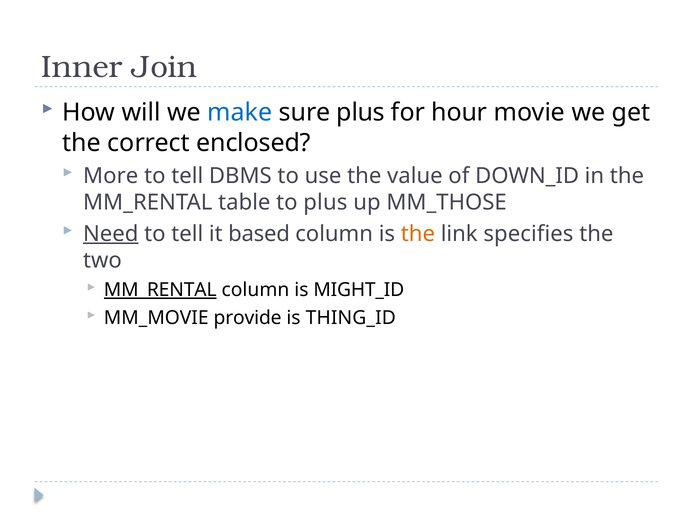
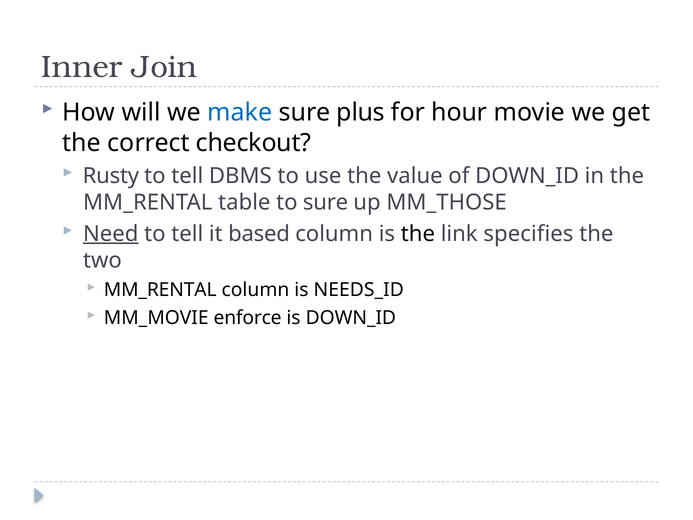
enclosed: enclosed -> checkout
More: More -> Rusty
to plus: plus -> sure
the at (418, 234) colour: orange -> black
MM_RENTAL at (160, 290) underline: present -> none
MIGHT_ID: MIGHT_ID -> NEEDS_ID
provide: provide -> enforce
is THING_ID: THING_ID -> DOWN_ID
